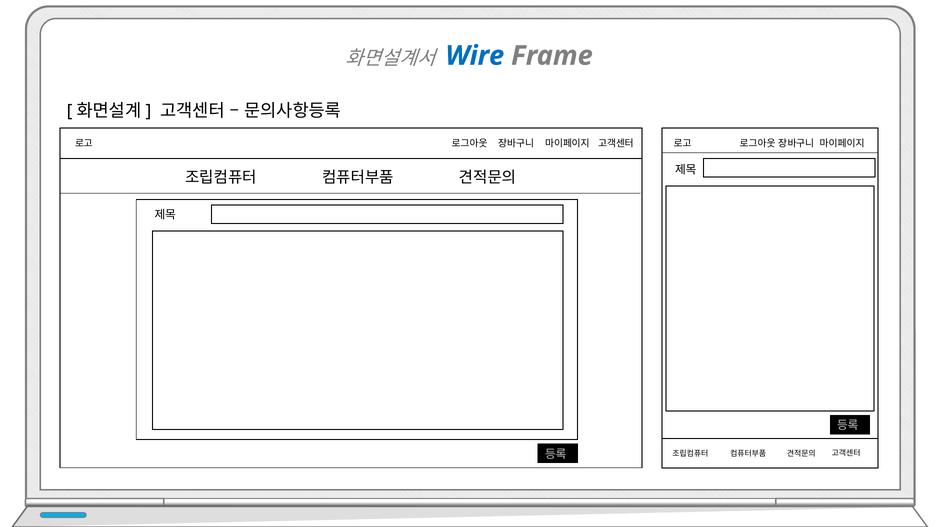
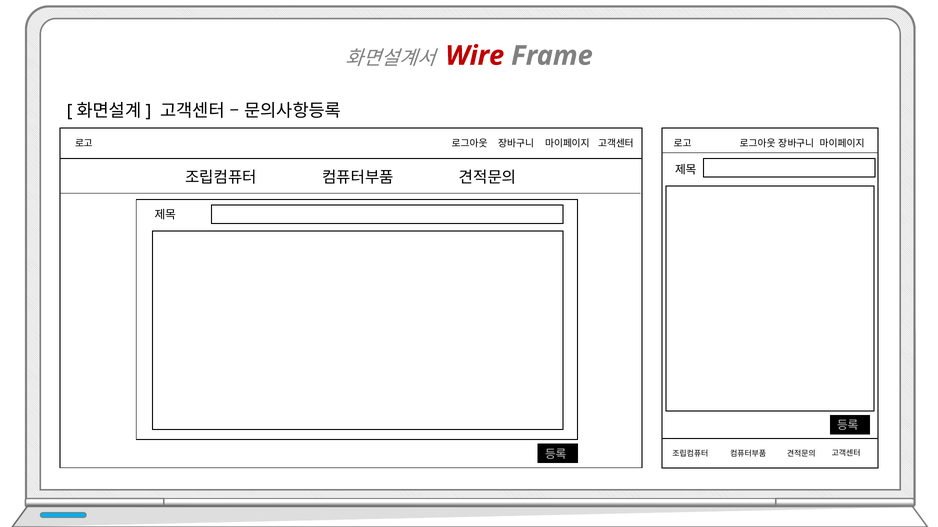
Wire colour: blue -> red
